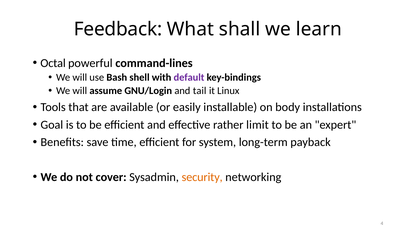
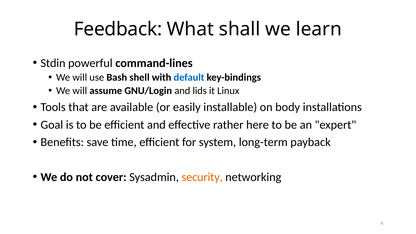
Octal: Octal -> Stdin
default colour: purple -> blue
tail: tail -> lids
limit: limit -> here
